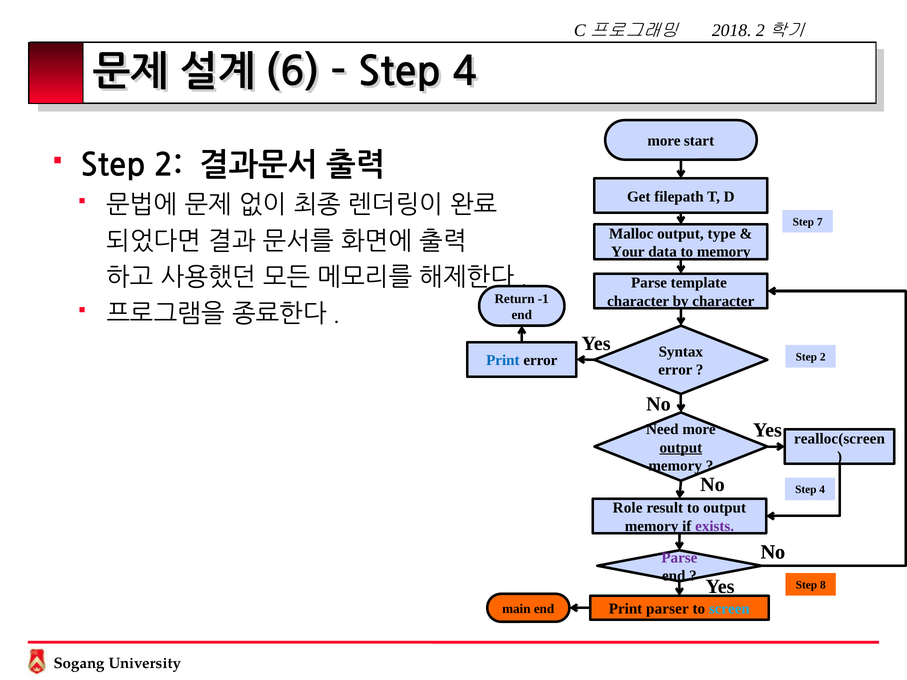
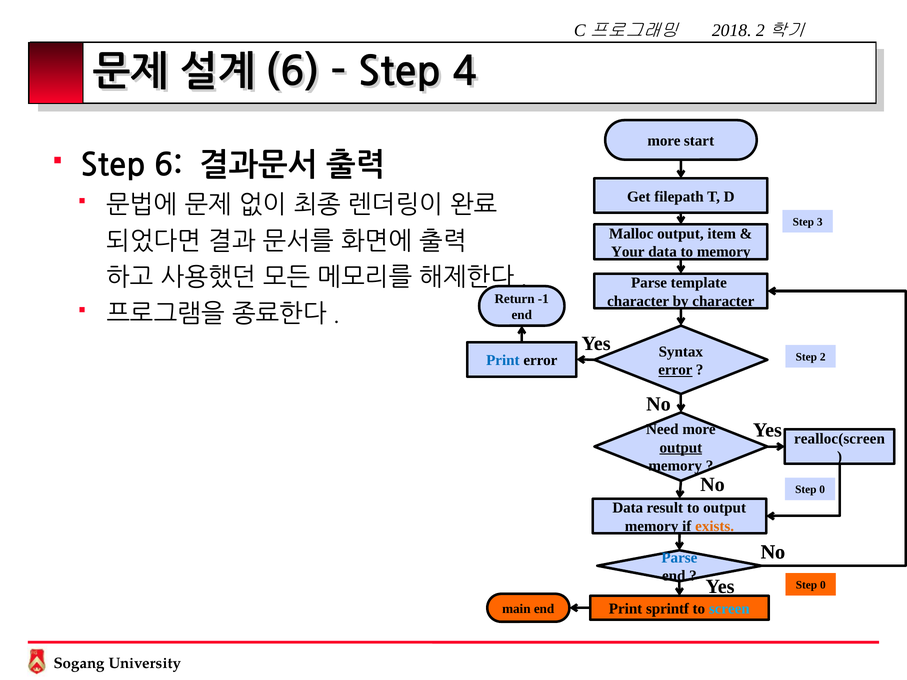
2 at (169, 165): 2 -> 6
7: 7 -> 3
type: type -> item
error at (675, 370) underline: none -> present
4 at (822, 490): 4 -> 0
Role at (628, 508): Role -> Data
exists colour: purple -> orange
Parse at (679, 558) colour: purple -> blue
8 at (823, 585): 8 -> 0
parser: parser -> sprintf
